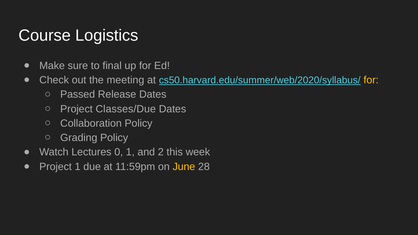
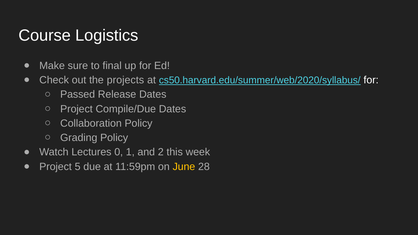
meeting: meeting -> projects
for at (371, 80) colour: yellow -> white
Classes/Due: Classes/Due -> Compile/Due
Project 1: 1 -> 5
